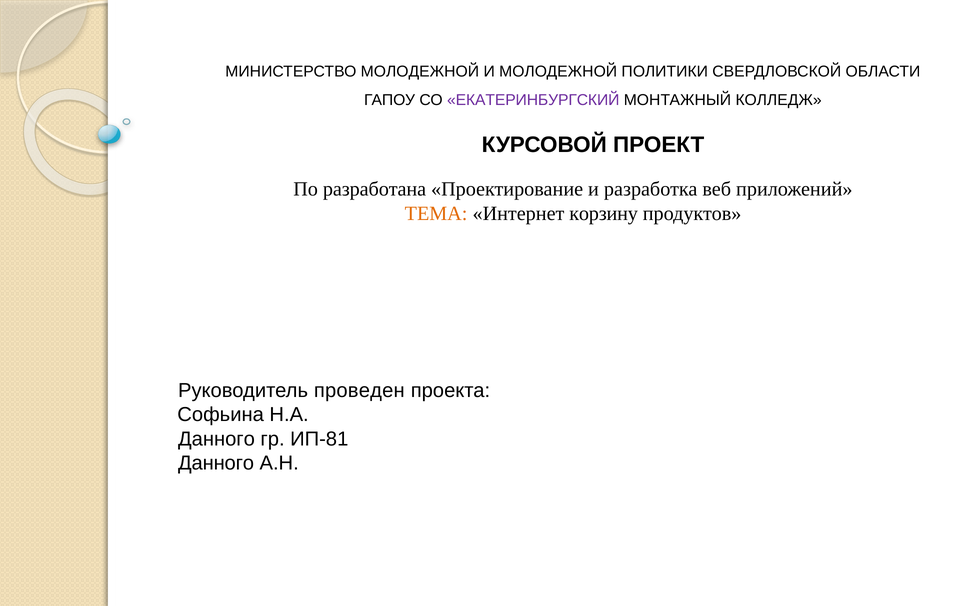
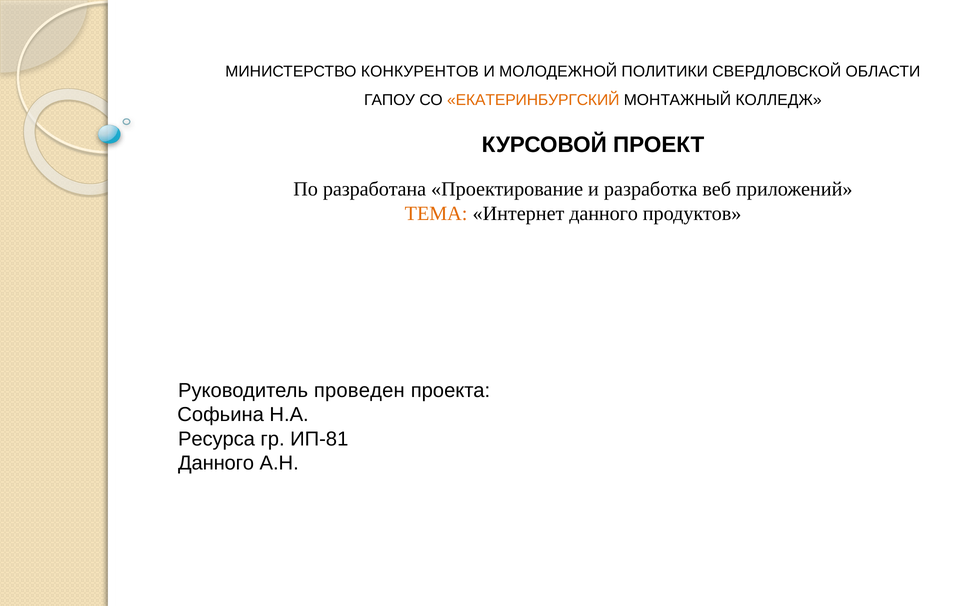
МИНИСТЕРСТВО МОЛОДЕЖНОЙ: МОЛОДЕЖНОЙ -> КОНКУРЕНТОВ
ЕКАТЕРИНБУРГСКИЙ colour: purple -> orange
Интернет корзину: корзину -> данного
Данного at (216, 439): Данного -> Ресурса
